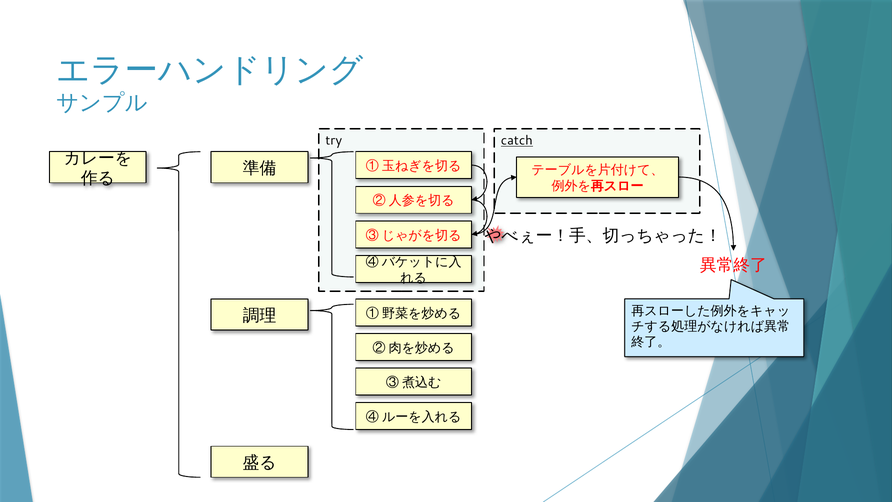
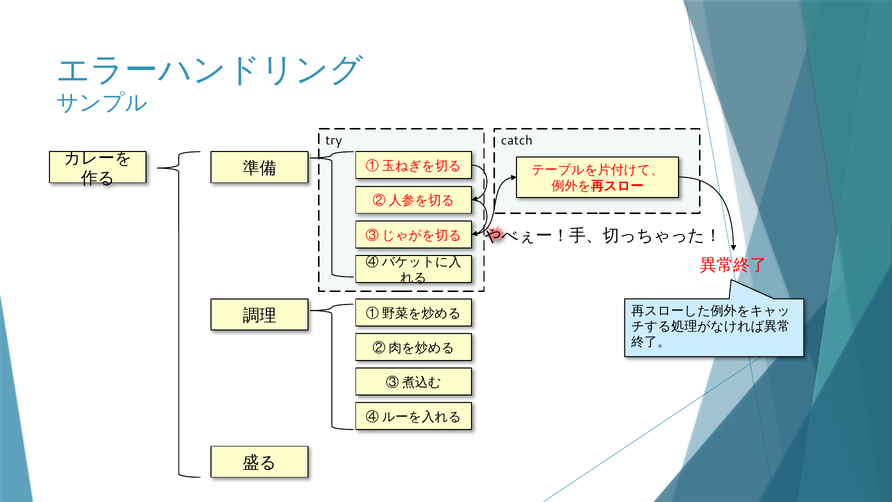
catch underline: present -> none
